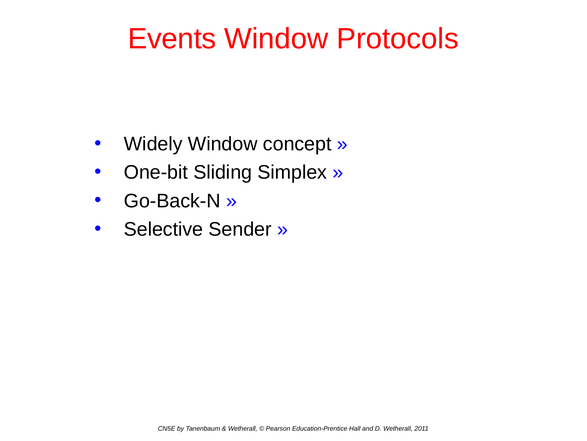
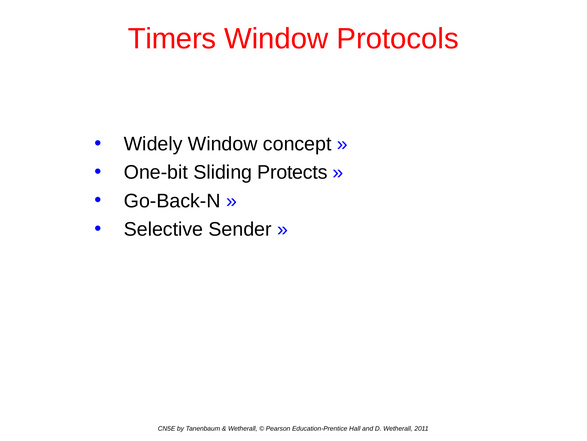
Events: Events -> Timers
Simplex: Simplex -> Protects
